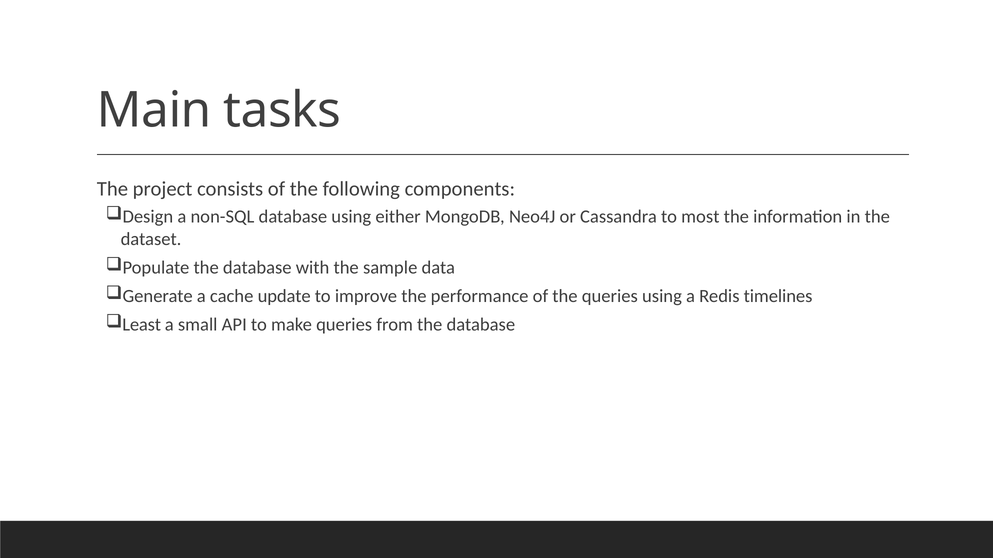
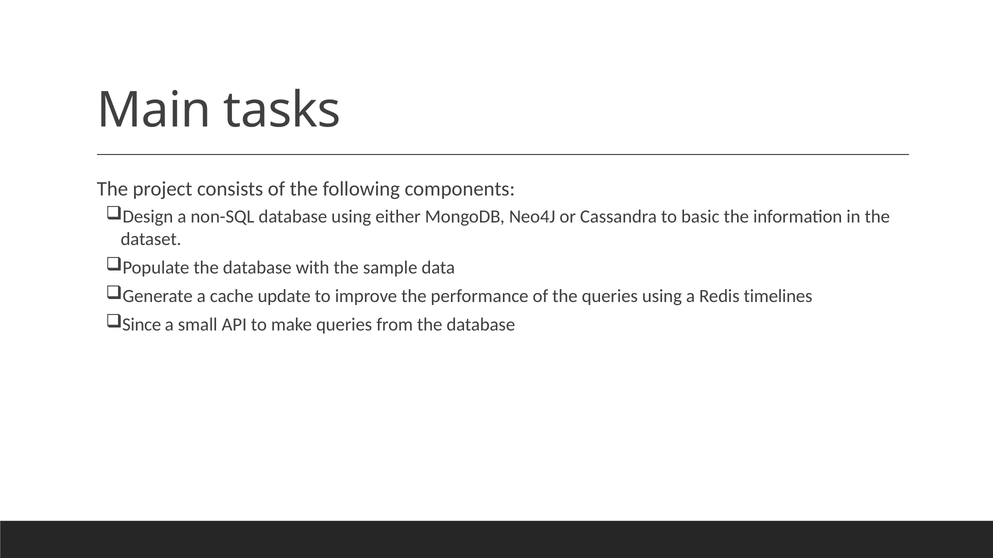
most: most -> basic
Least: Least -> Since
